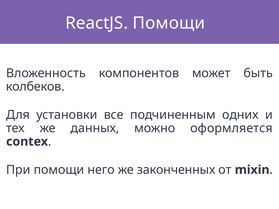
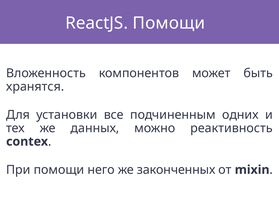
колбеков: колбеков -> хранятся
оформляется: оформляется -> реактивность
